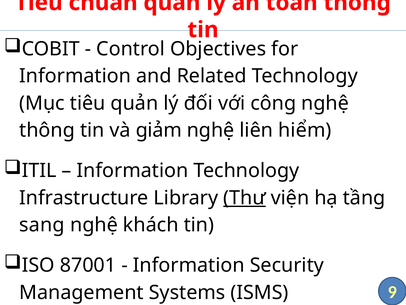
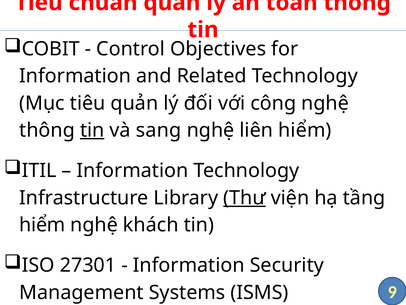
tin at (92, 130) underline: none -> present
giảm: giảm -> sang
sang at (42, 225): sang -> hiểm
87001: 87001 -> 27301
